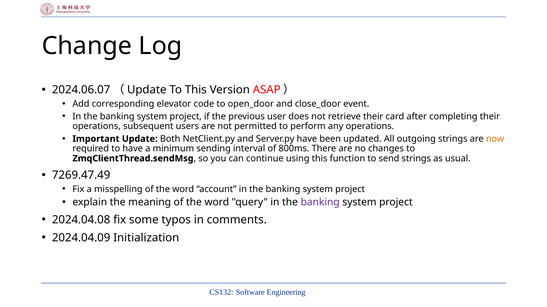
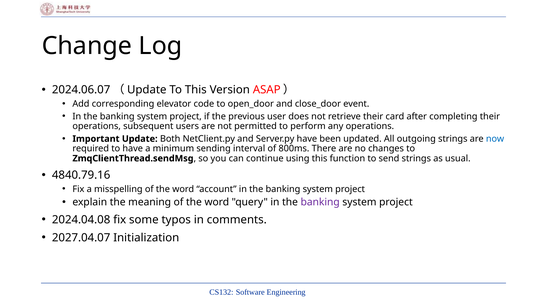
now colour: orange -> blue
7269.47.49: 7269.47.49 -> 4840.79.16
2024.04.09: 2024.04.09 -> 2027.04.07
